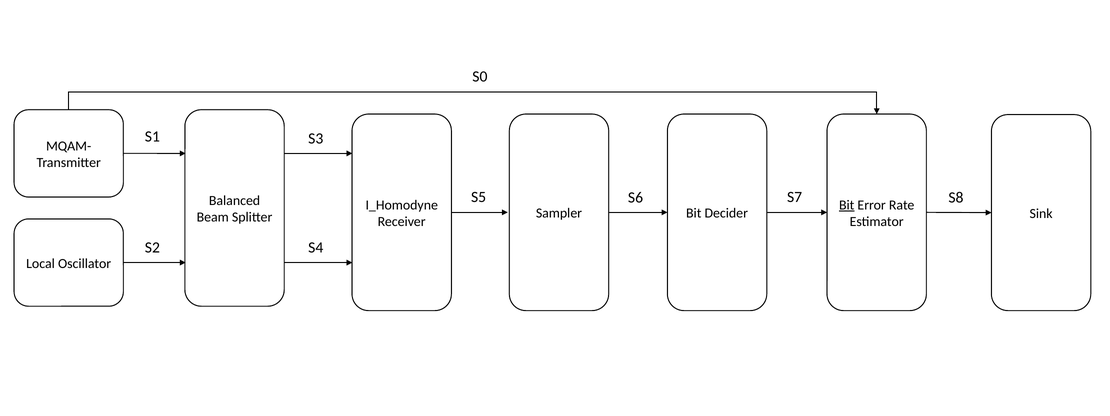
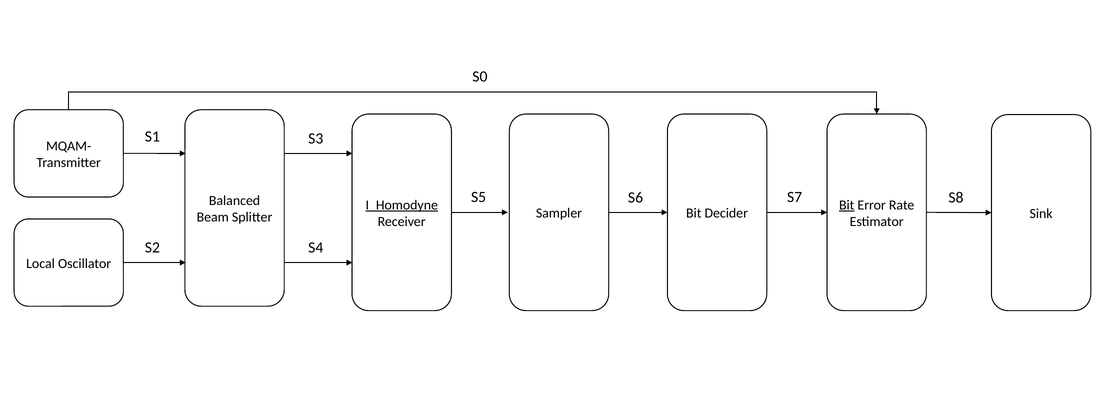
I_Homodyne underline: none -> present
